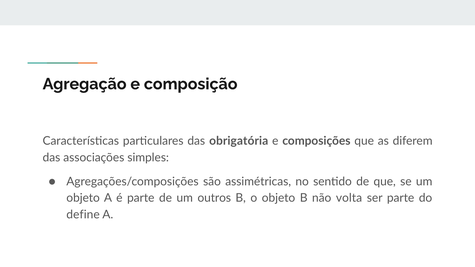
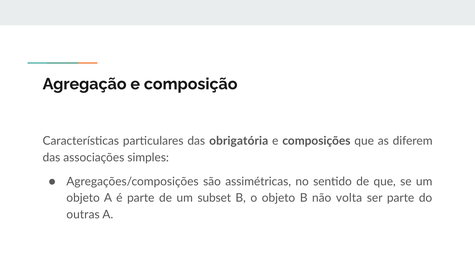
outros: outros -> subset
define: define -> outras
